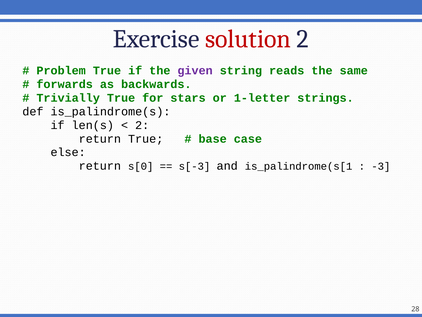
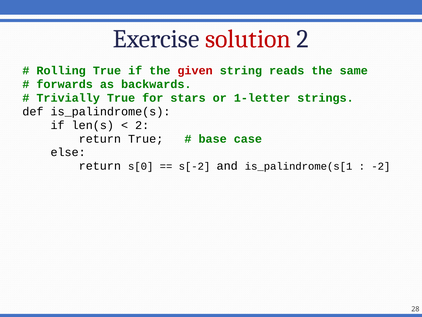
Problem: Problem -> Rolling
given colour: purple -> red
s[-3: s[-3 -> s[-2
-3: -3 -> -2
